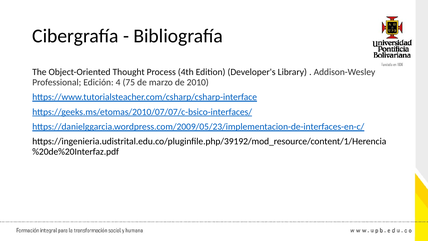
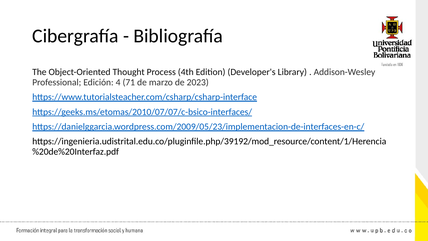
75: 75 -> 71
2010: 2010 -> 2023
